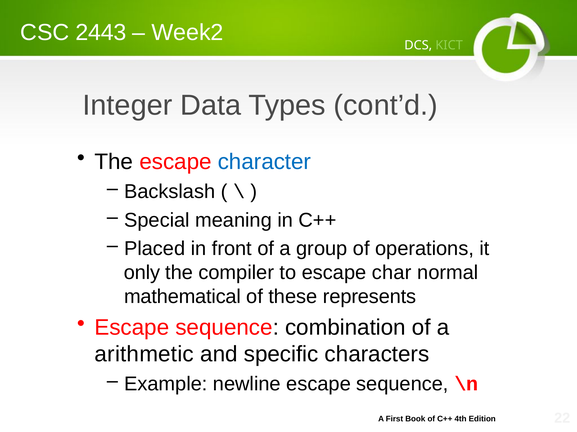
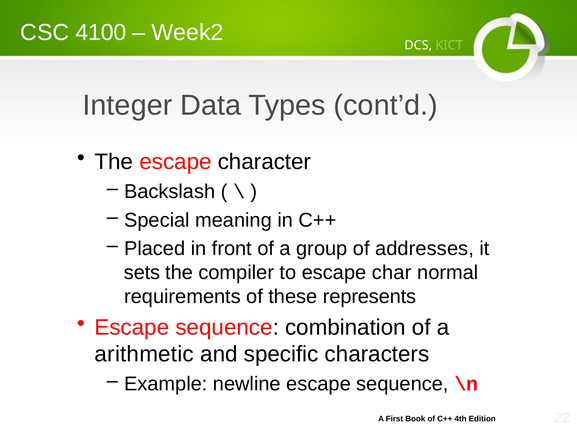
2443: 2443 -> 4100
character colour: blue -> black
operations: operations -> addresses
only: only -> sets
mathematical: mathematical -> requirements
